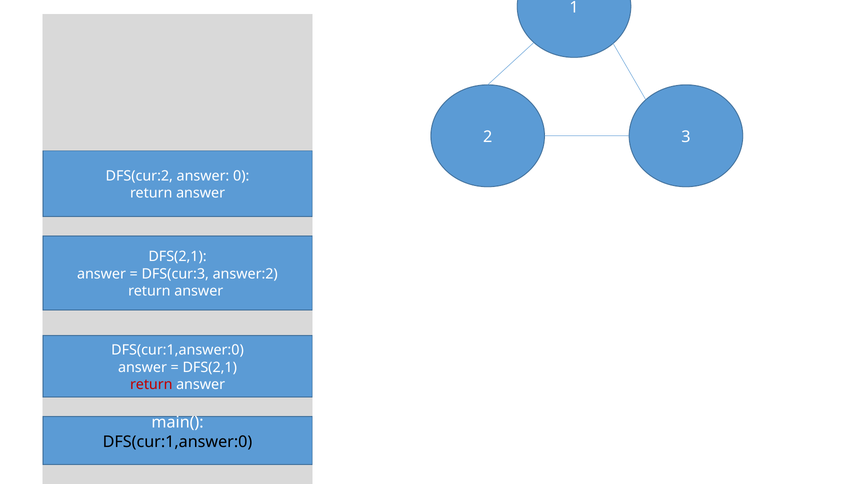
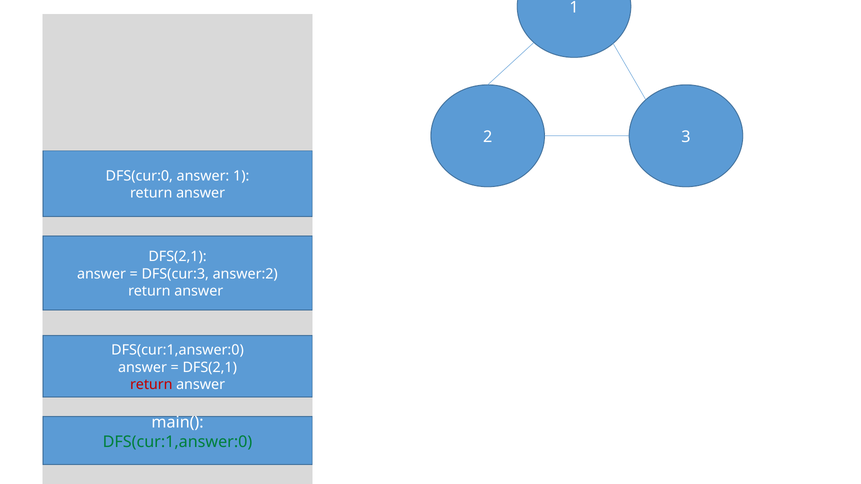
DFS(cur:2: DFS(cur:2 -> DFS(cur:0
0 at (241, 176): 0 -> 1
DFS(cur:1,answer:0 at (177, 442) colour: black -> green
